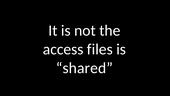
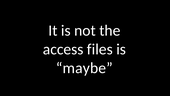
shared: shared -> maybe
